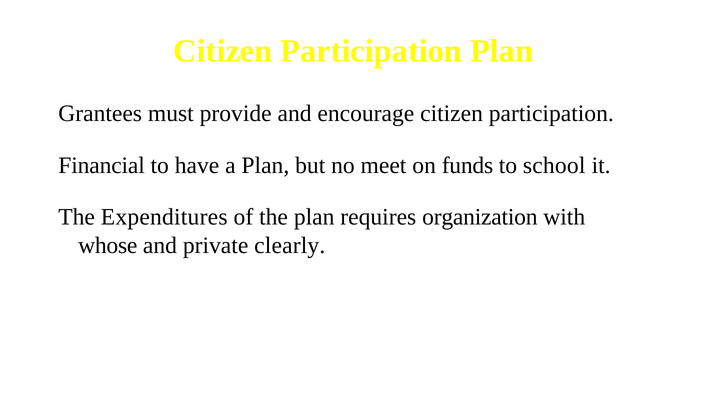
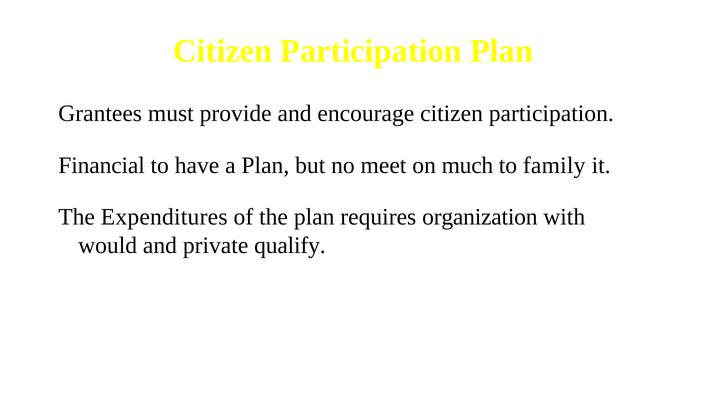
funds: funds -> much
school: school -> family
whose: whose -> would
clearly: clearly -> qualify
